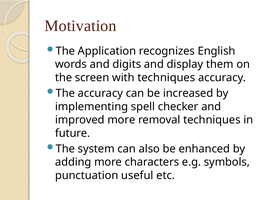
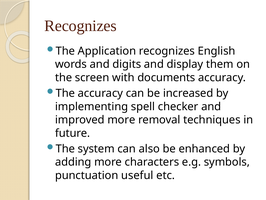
Motivation at (80, 26): Motivation -> Recognizes
with techniques: techniques -> documents
